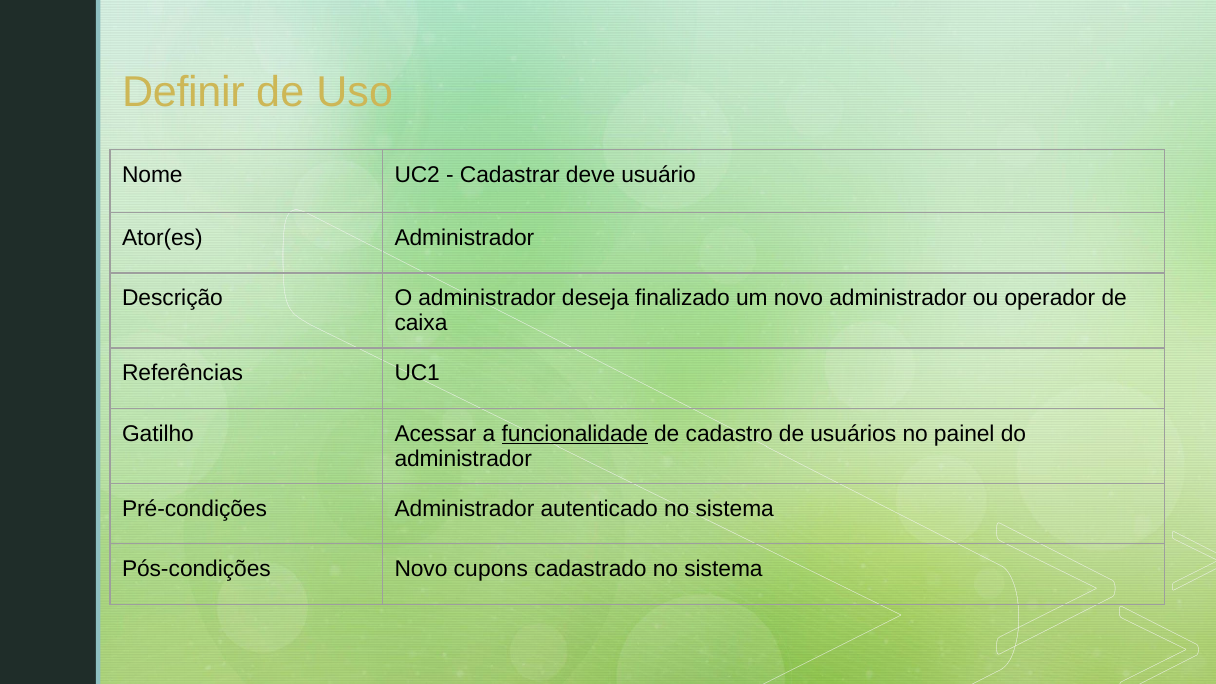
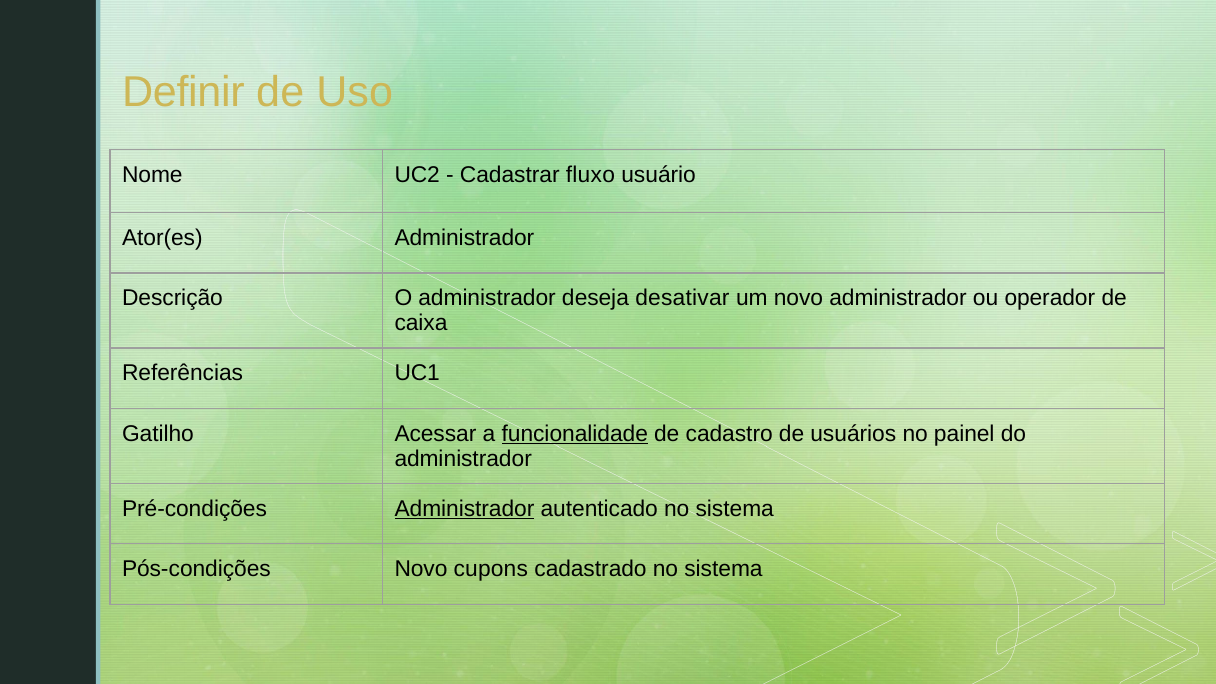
deve: deve -> fluxo
finalizado: finalizado -> desativar
Administrador at (464, 509) underline: none -> present
